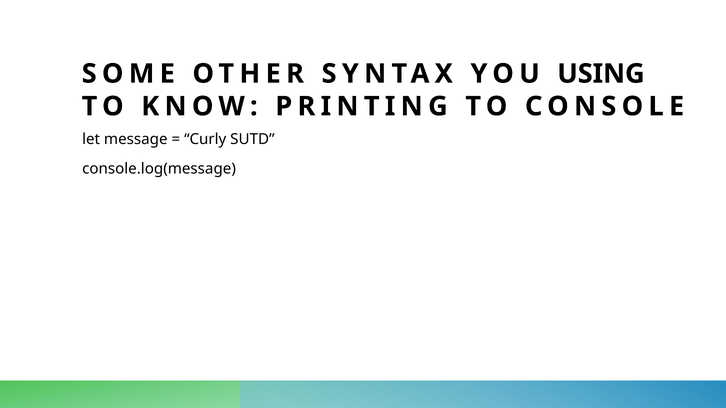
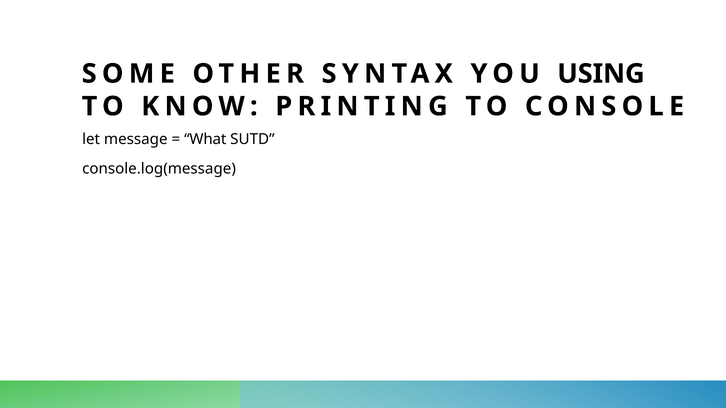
Curly: Curly -> What
